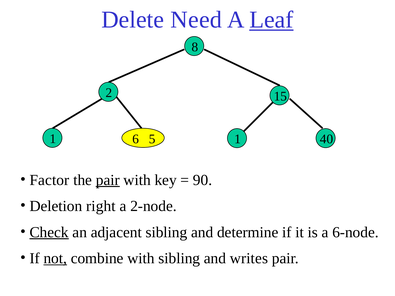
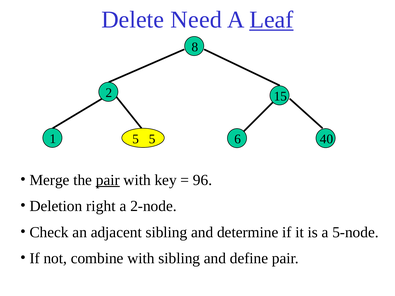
1 6: 6 -> 5
5 1: 1 -> 6
Factor: Factor -> Merge
90: 90 -> 96
Check underline: present -> none
6-node: 6-node -> 5-node
not underline: present -> none
writes: writes -> define
